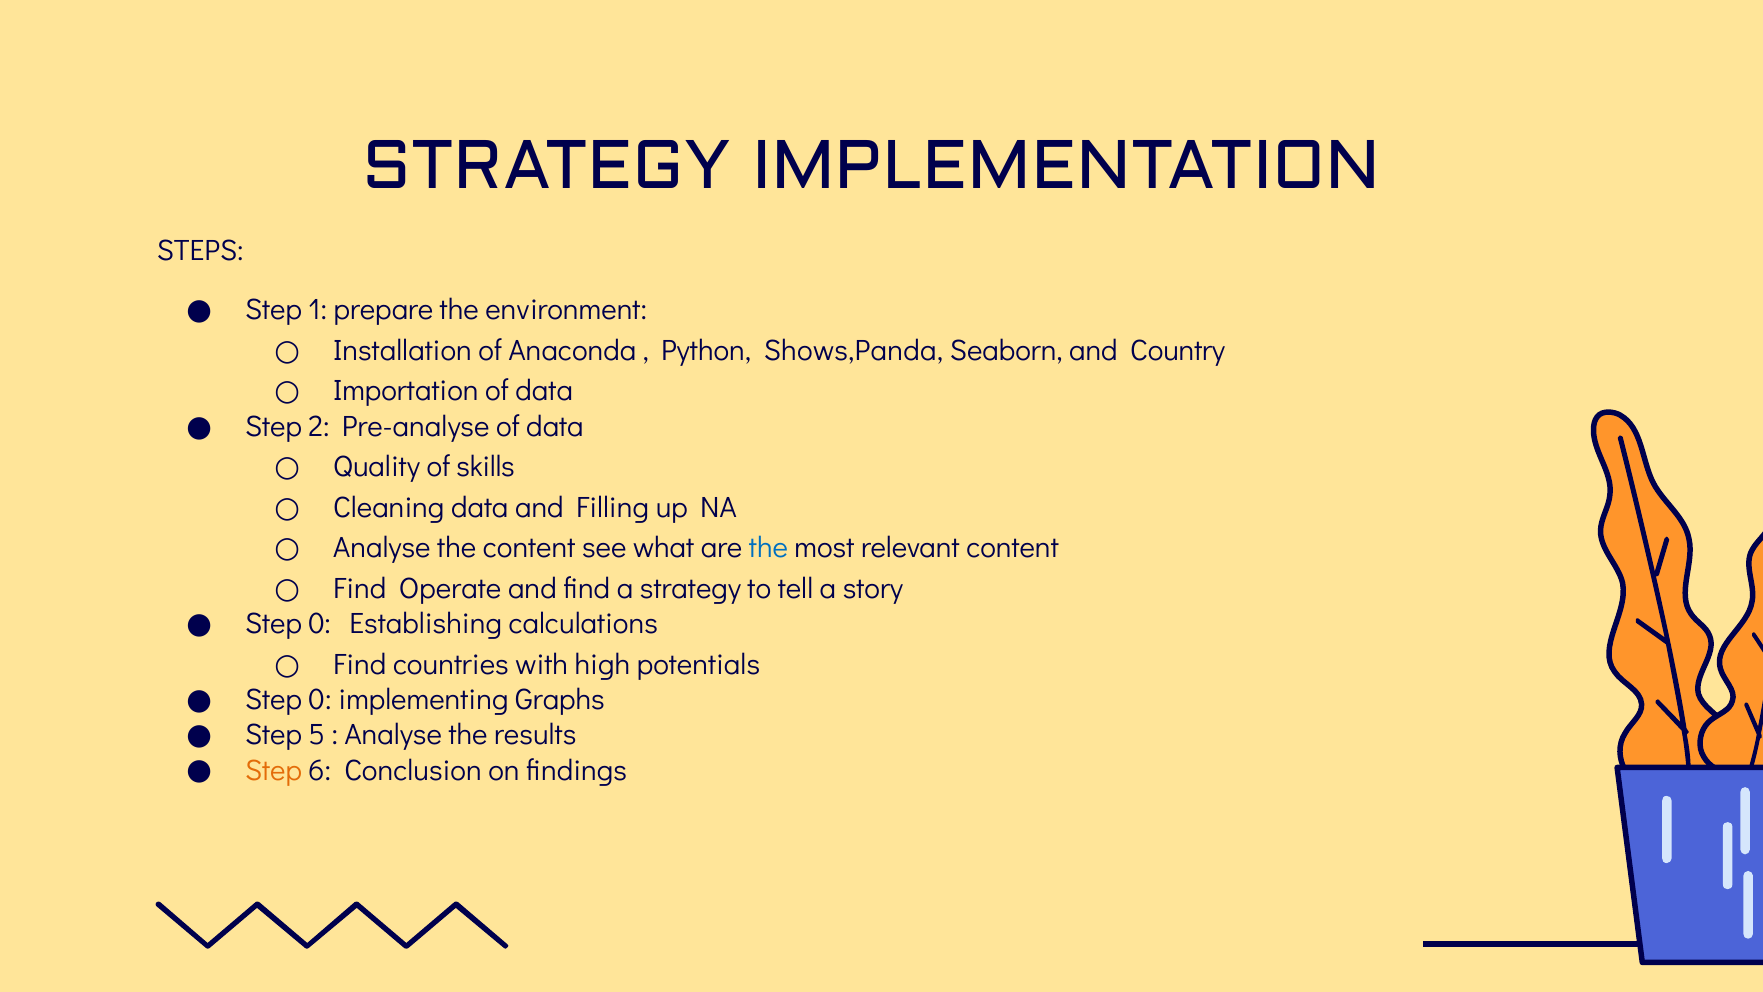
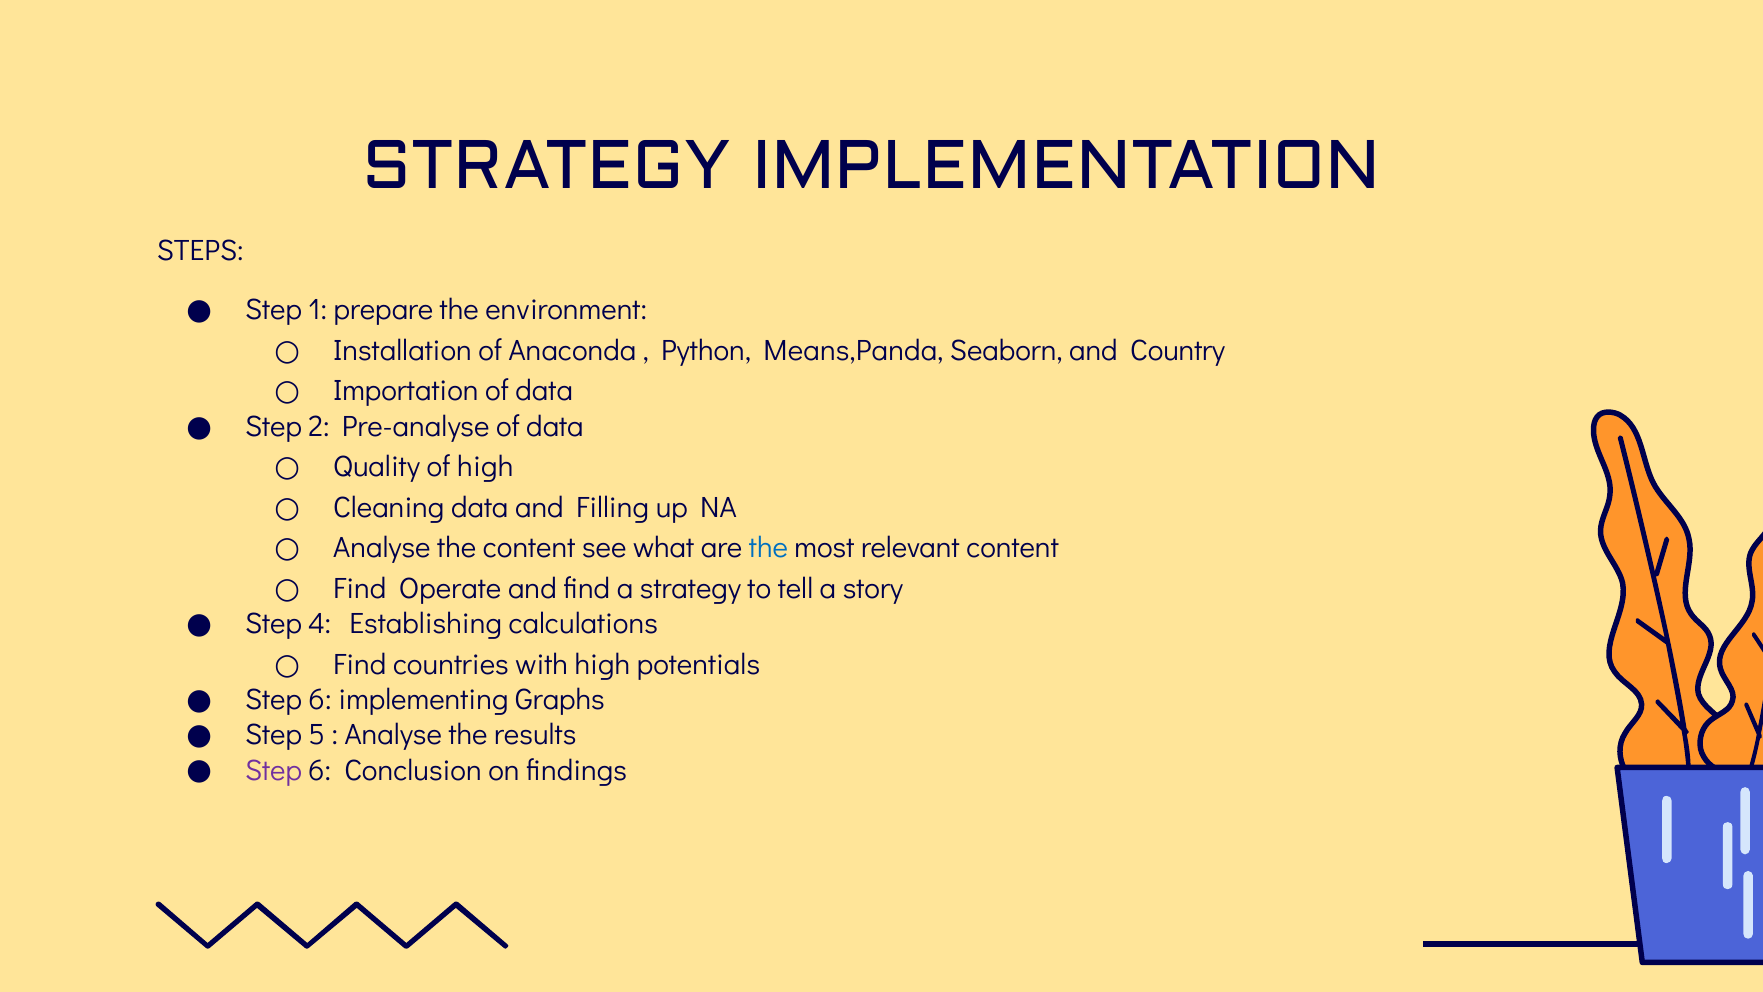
Shows,Panda: Shows,Panda -> Means,Panda
of skills: skills -> high
0 at (320, 624): 0 -> 4
0 at (320, 700): 0 -> 6
Step at (274, 770) colour: orange -> purple
